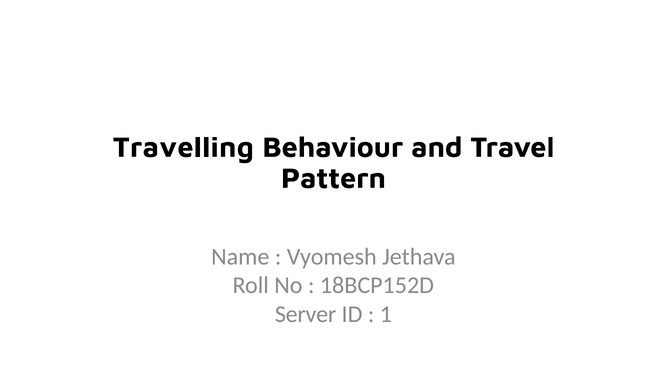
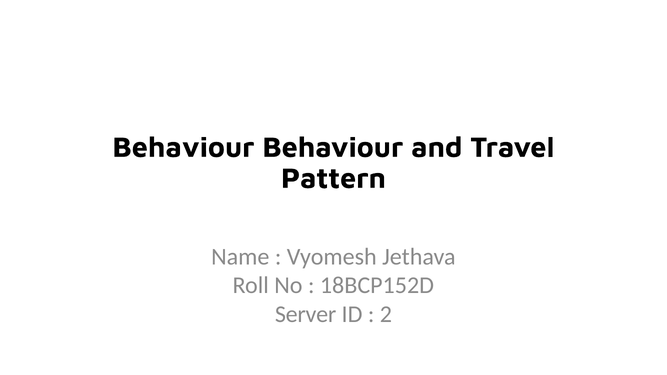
Travelling at (183, 147): Travelling -> Behaviour
1: 1 -> 2
